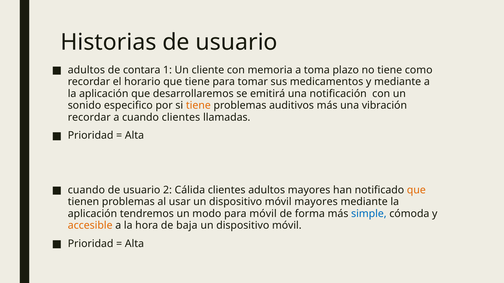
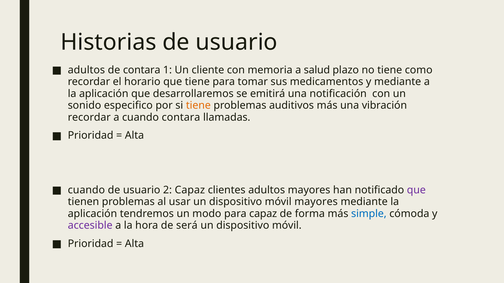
toma: toma -> salud
cuando clientes: clientes -> contara
2 Cálida: Cálida -> Capaz
que at (416, 190) colour: orange -> purple
para móvil: móvil -> capaz
accesible colour: orange -> purple
baja: baja -> será
